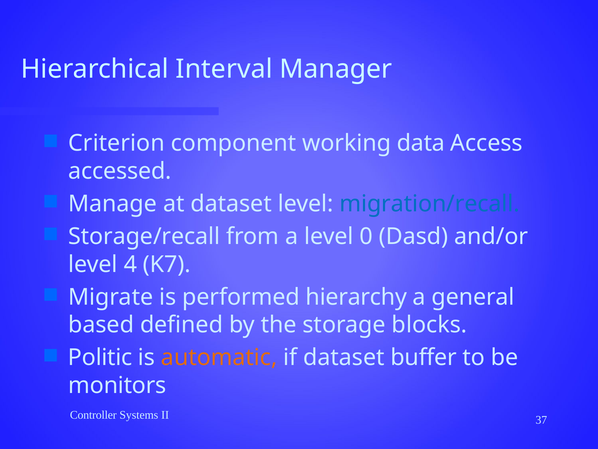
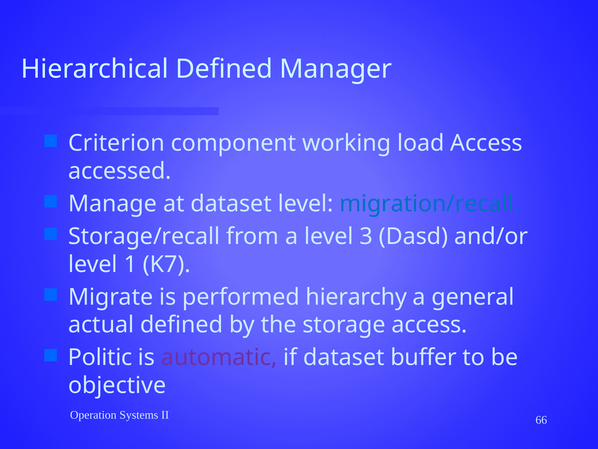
Hierarchical Interval: Interval -> Defined
data: data -> load
0: 0 -> 3
4: 4 -> 1
based: based -> actual
storage blocks: blocks -> access
automatic colour: orange -> purple
monitors: monitors -> objective
Controller: Controller -> Operation
37: 37 -> 66
